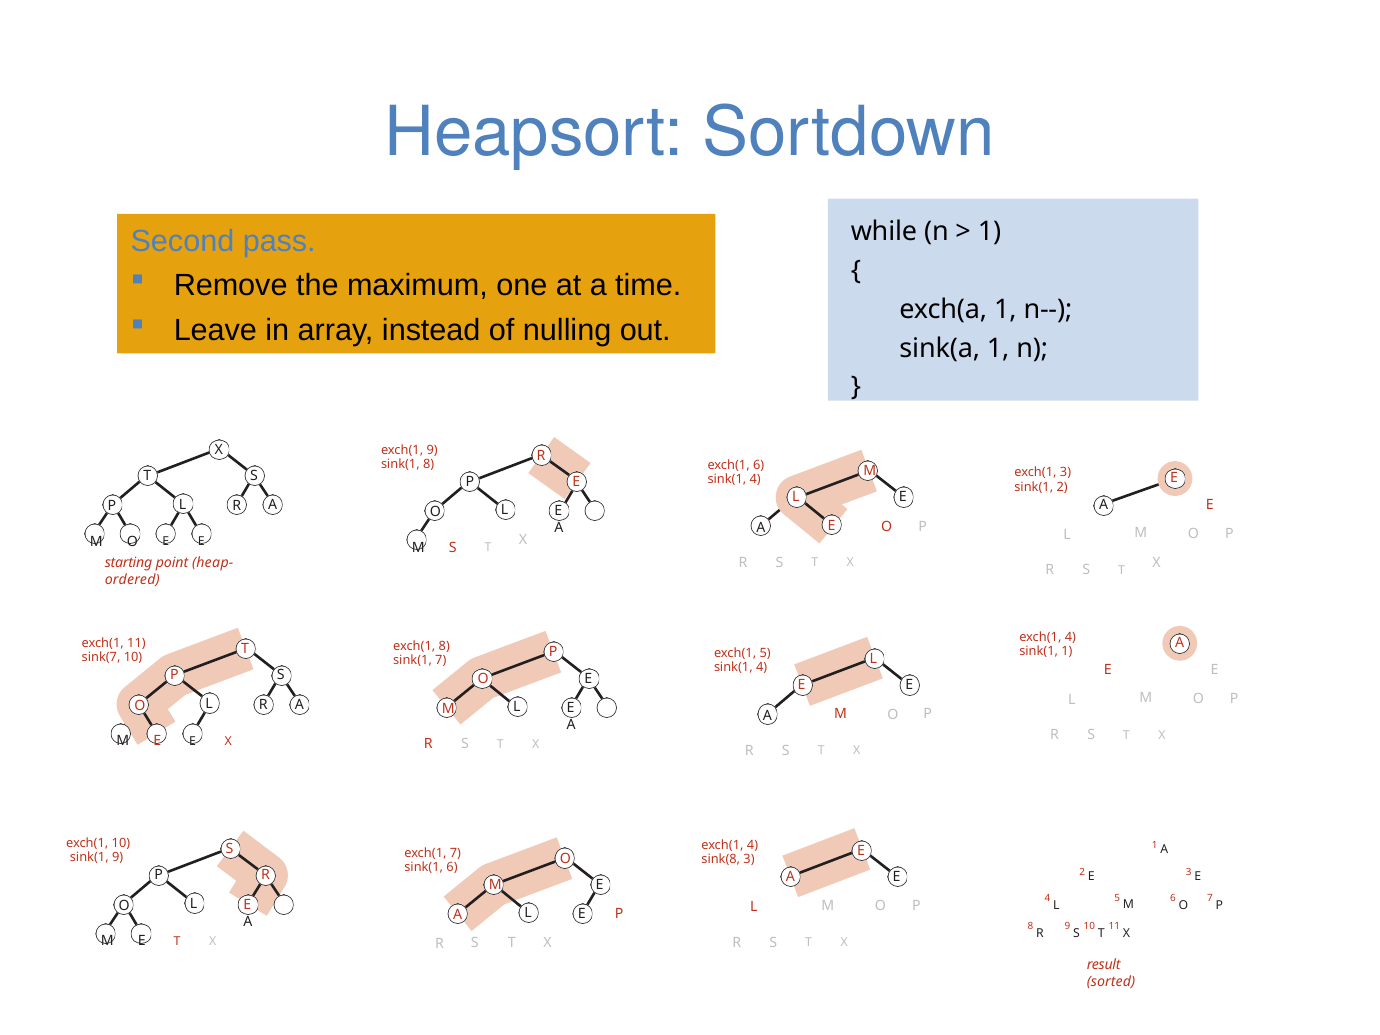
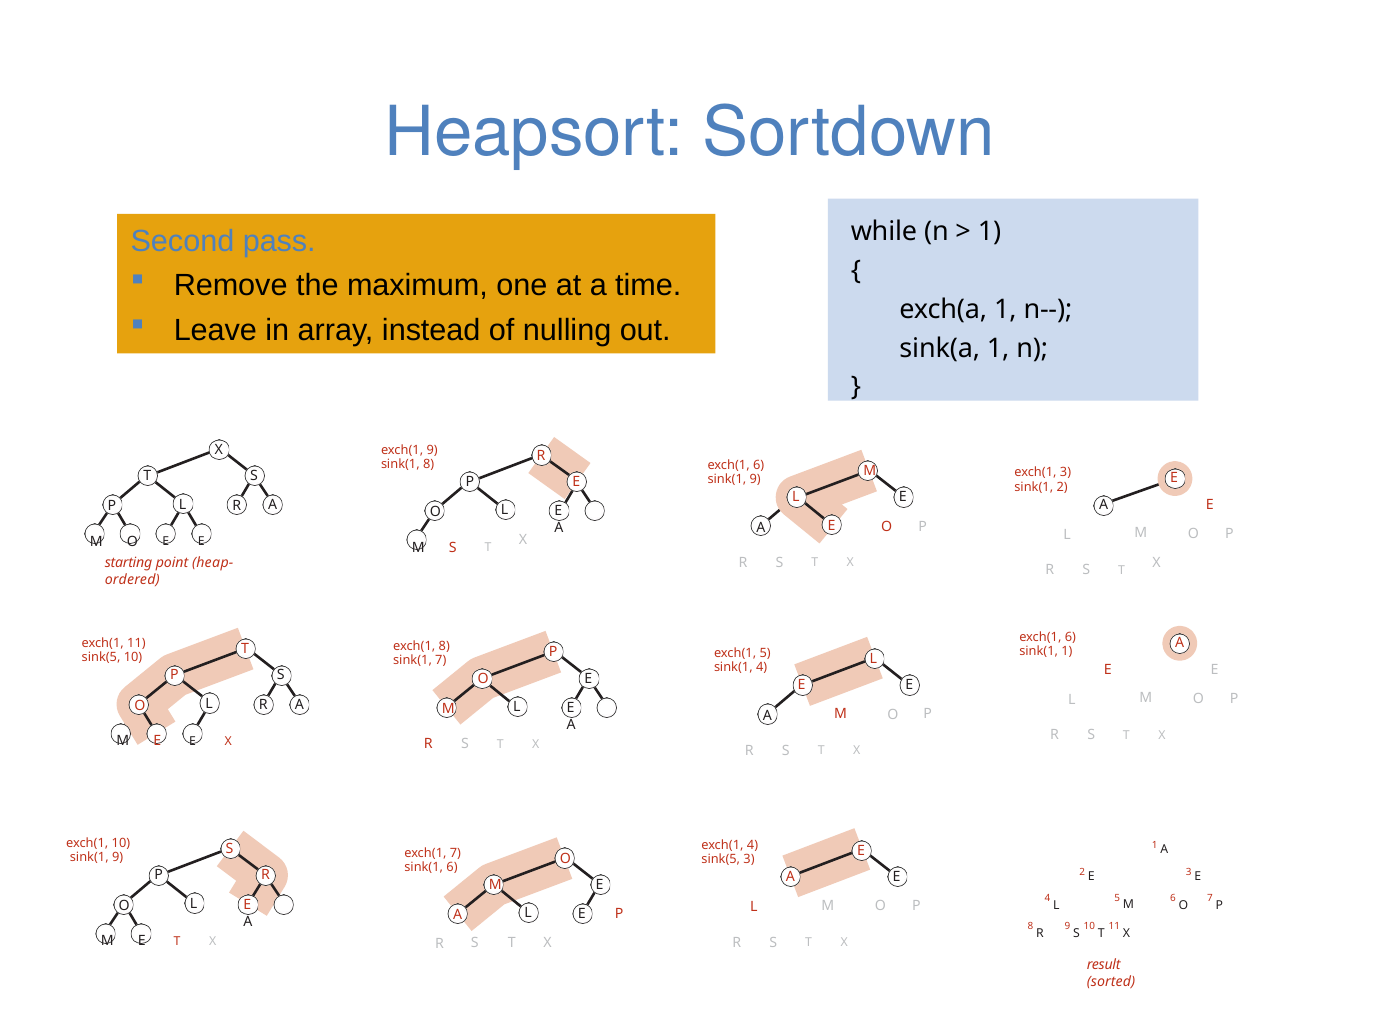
4 at (755, 479): 4 -> 9
4 at (1070, 638): 4 -> 6
sink(7 at (101, 657): sink(7 -> sink(5
sink(8 at (721, 859): sink(8 -> sink(5
